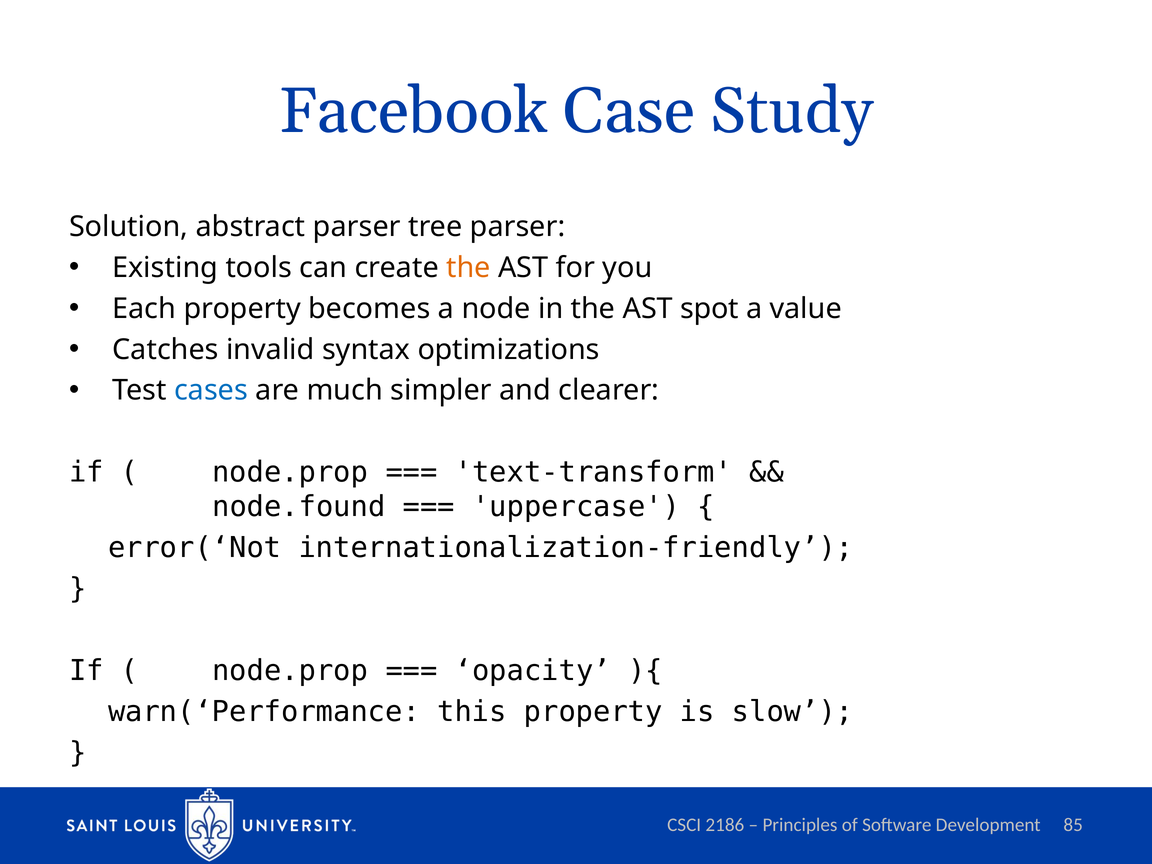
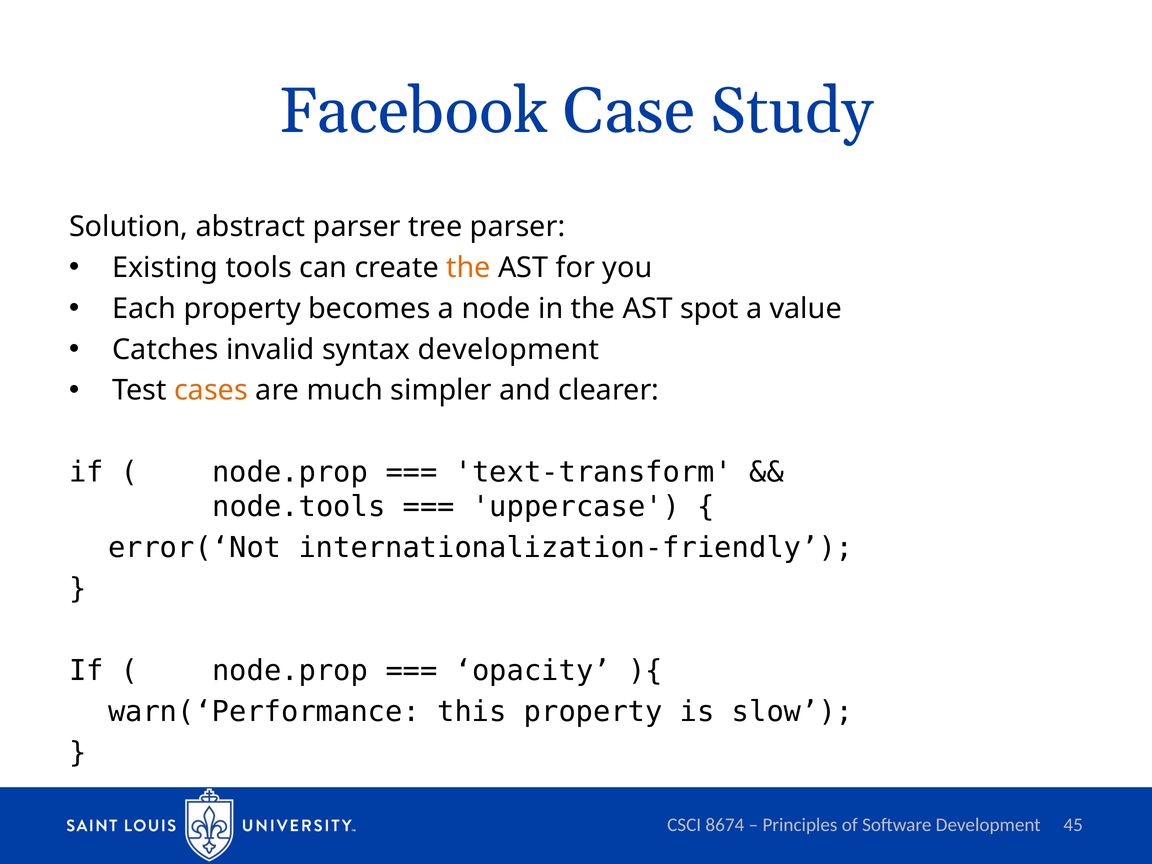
syntax optimizations: optimizations -> development
cases colour: blue -> orange
node.found: node.found -> node.tools
2186: 2186 -> 8674
85: 85 -> 45
